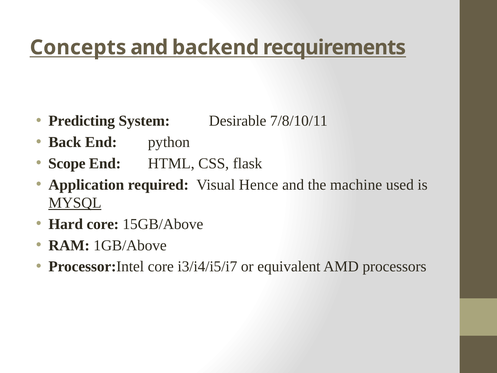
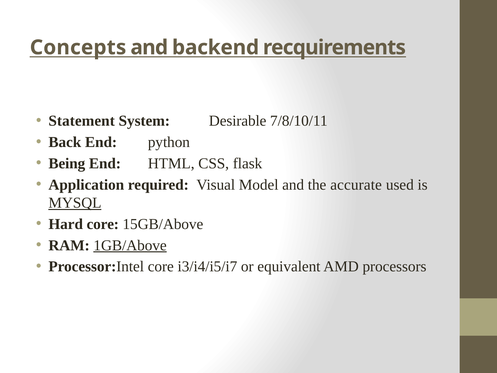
Predicting: Predicting -> Statement
Scope: Scope -> Being
Hence: Hence -> Model
machine: machine -> accurate
1GB/Above underline: none -> present
